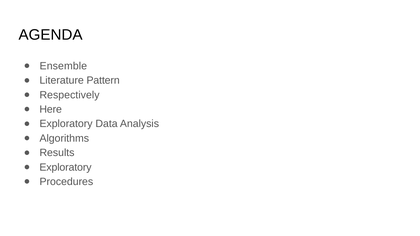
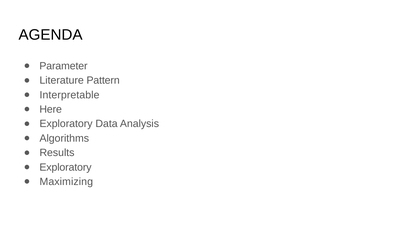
Ensemble: Ensemble -> Parameter
Respectively: Respectively -> Interpretable
Procedures: Procedures -> Maximizing
